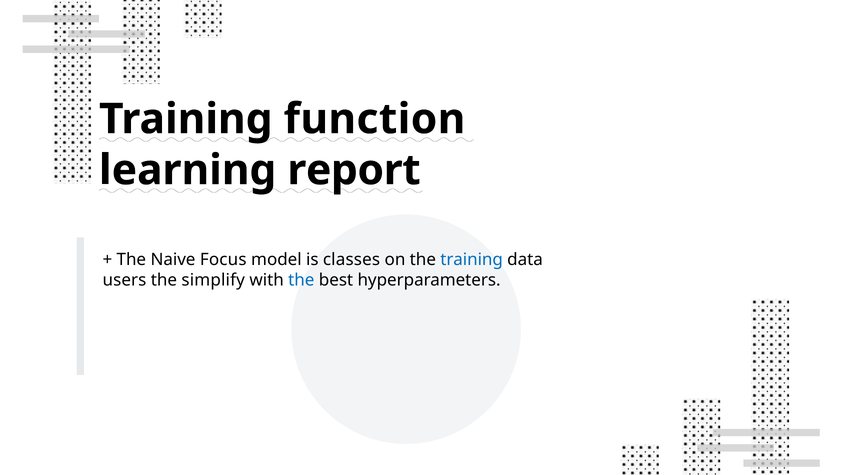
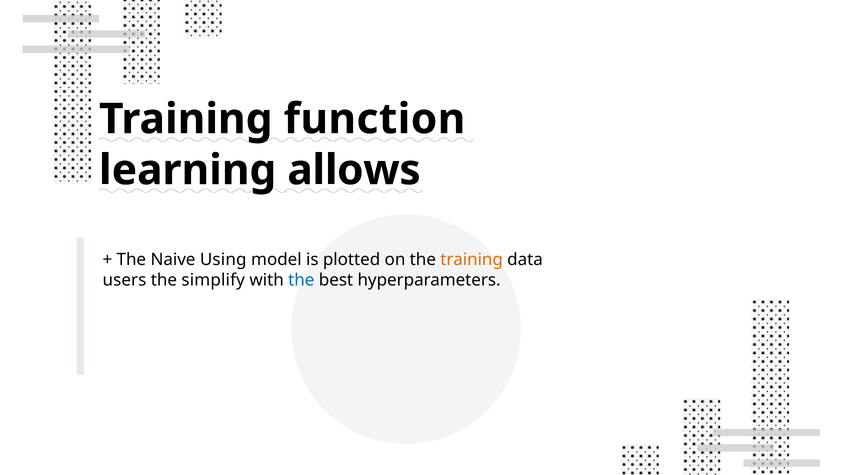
report: report -> allows
Focus: Focus -> Using
classes: classes -> plotted
training at (472, 260) colour: blue -> orange
